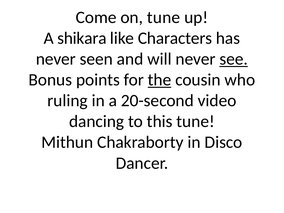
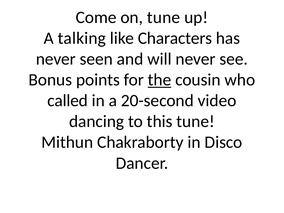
shikara: shikara -> talking
see underline: present -> none
ruling: ruling -> called
